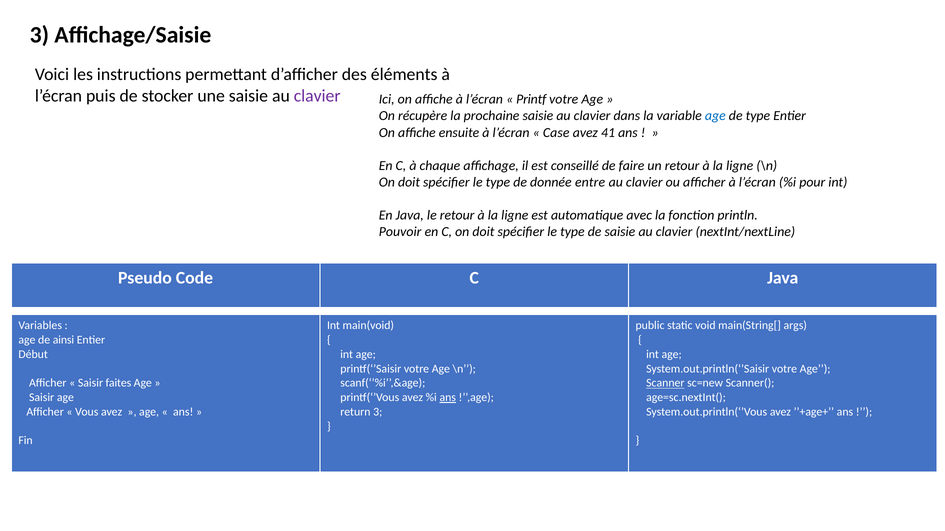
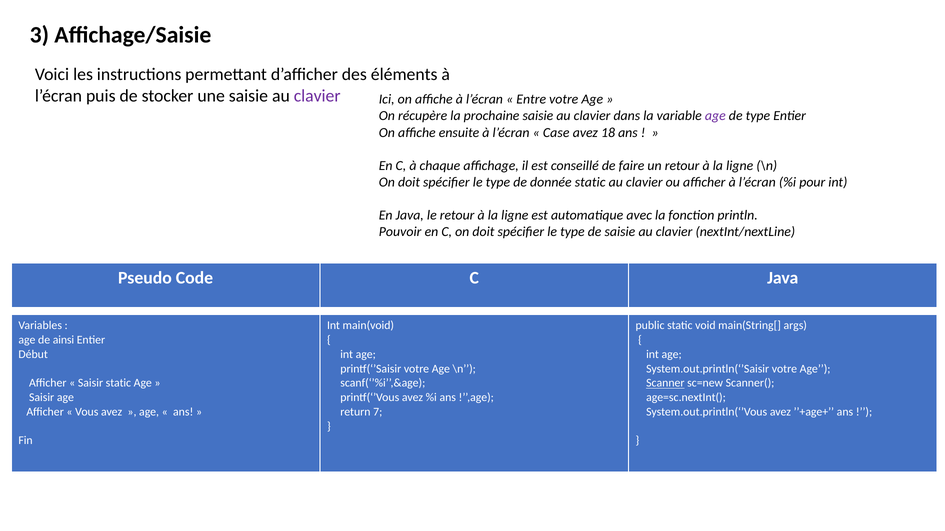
Printf: Printf -> Entre
age at (715, 116) colour: blue -> purple
41: 41 -> 18
donnée entre: entre -> static
Saisir faites: faites -> static
ans at (448, 398) underline: present -> none
return 3: 3 -> 7
